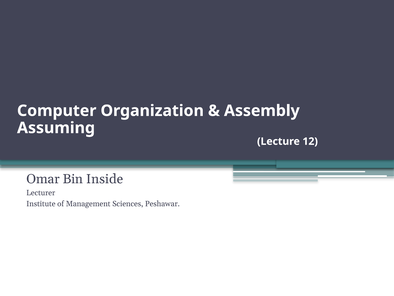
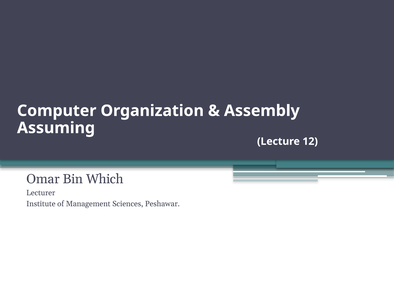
Inside: Inside -> Which
